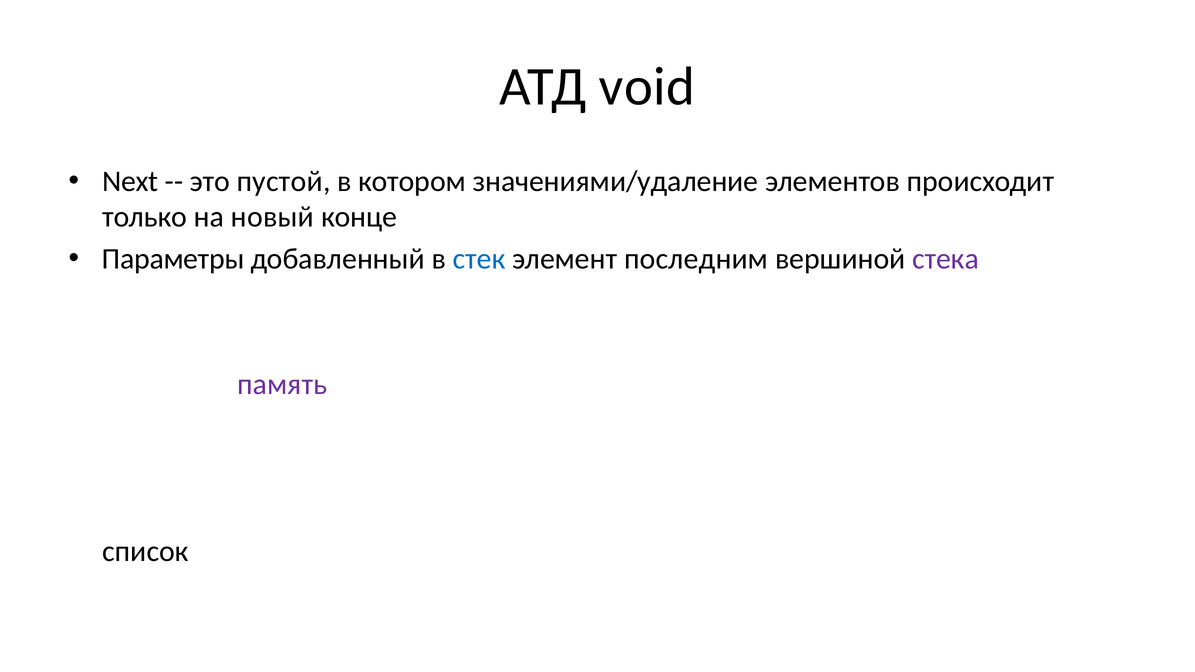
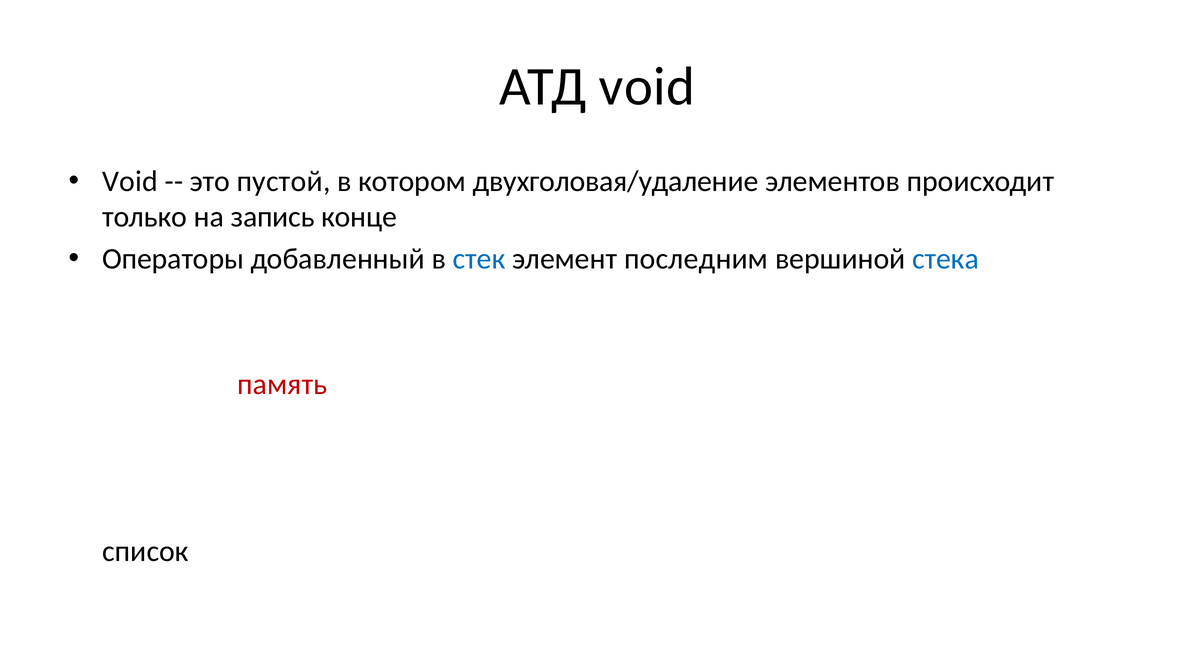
Next at (130, 181): Next -> Void
значениями/удаление: значениями/удаление -> двухголовая/удаление
новый: новый -> запись
Параметры: Параметры -> Операторы
стека colour: purple -> blue
память at (282, 384) colour: purple -> red
